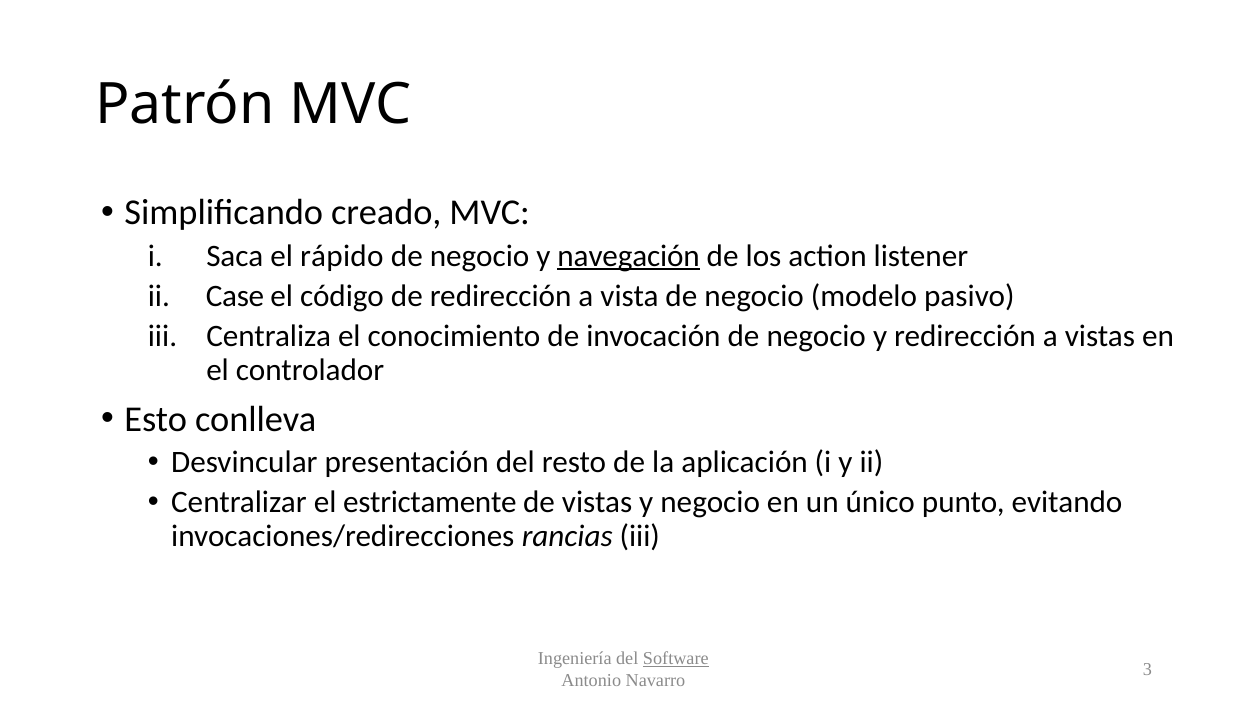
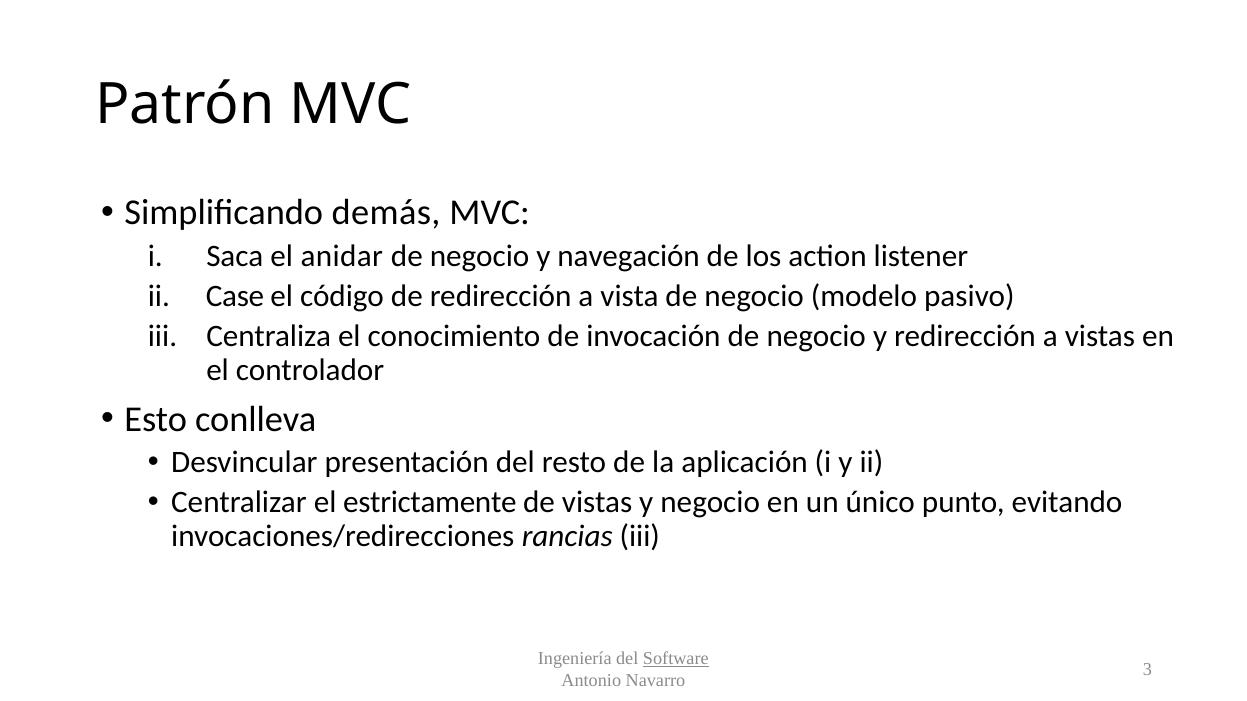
creado: creado -> demás
rápido: rápido -> anidar
navegación underline: present -> none
